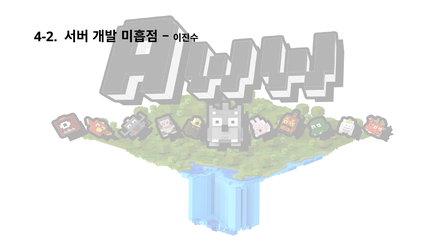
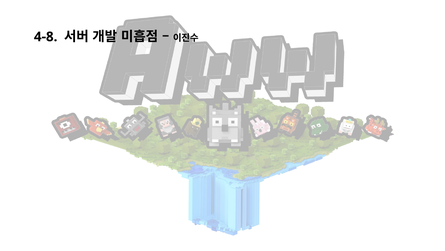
4-2: 4-2 -> 4-8
